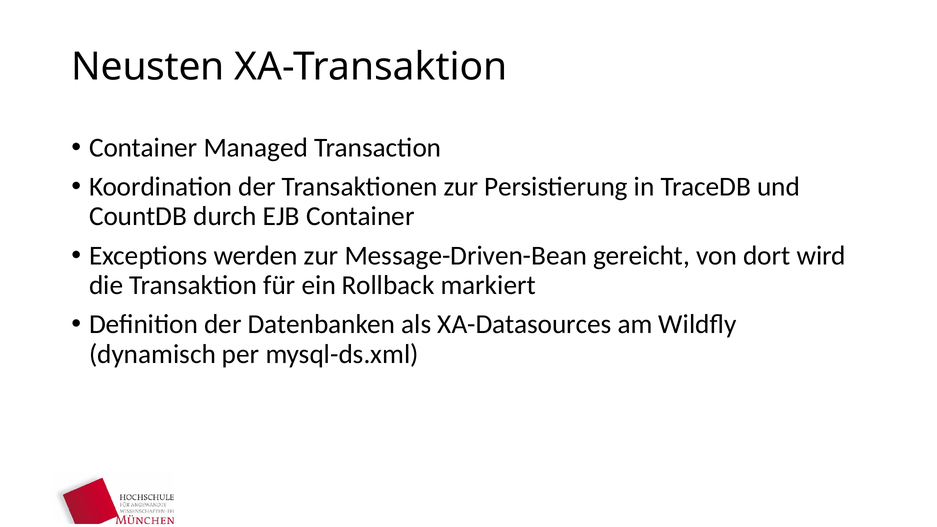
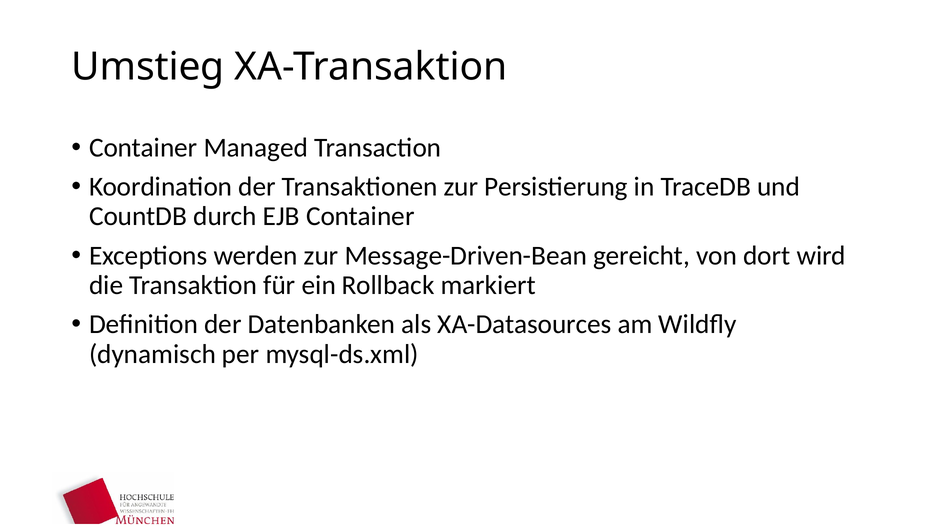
Neusten: Neusten -> Umstieg
